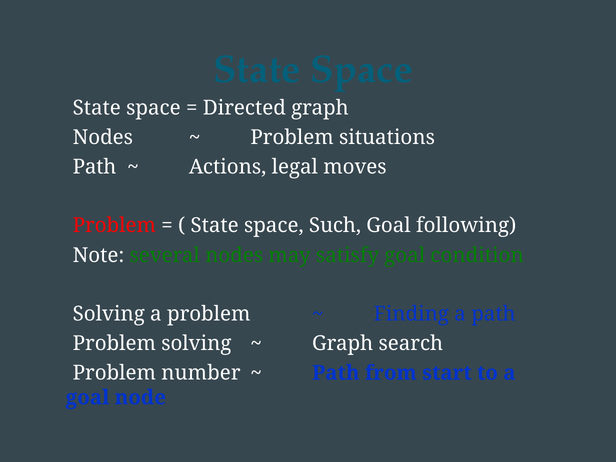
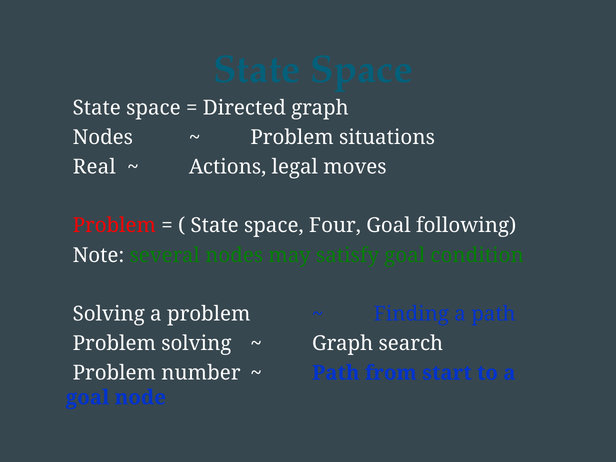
Path at (95, 167): Path -> Real
Such: Such -> Four
